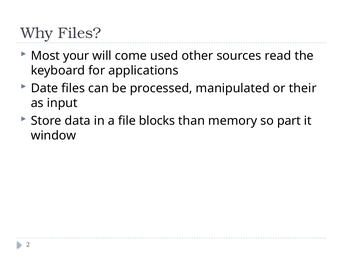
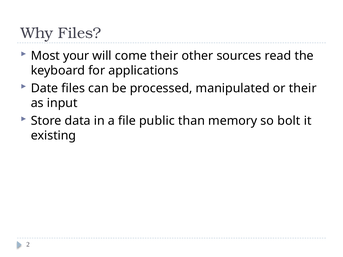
come used: used -> their
blocks: blocks -> public
part: part -> bolt
window: window -> existing
